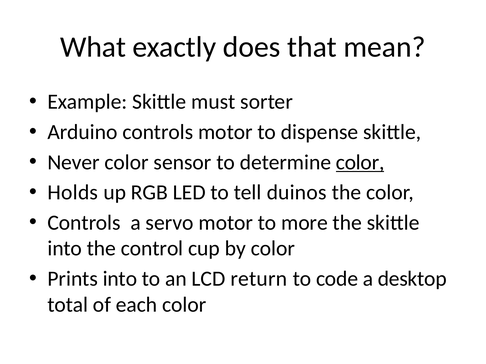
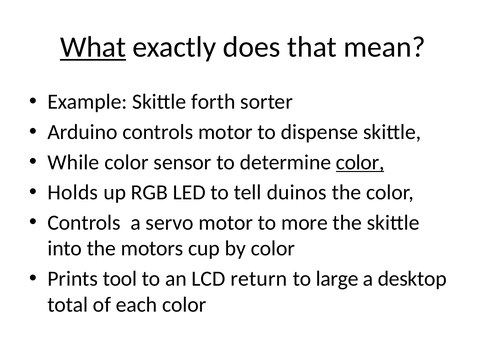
What underline: none -> present
must: must -> forth
Never: Never -> While
control: control -> motors
Prints into: into -> tool
code: code -> large
